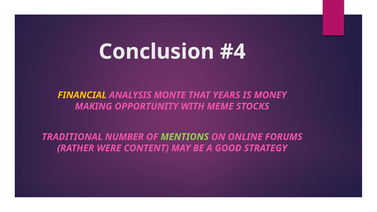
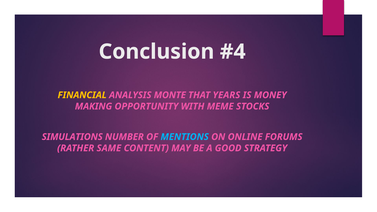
TRADITIONAL: TRADITIONAL -> SIMULATIONS
MENTIONS colour: light green -> light blue
WERE: WERE -> SAME
